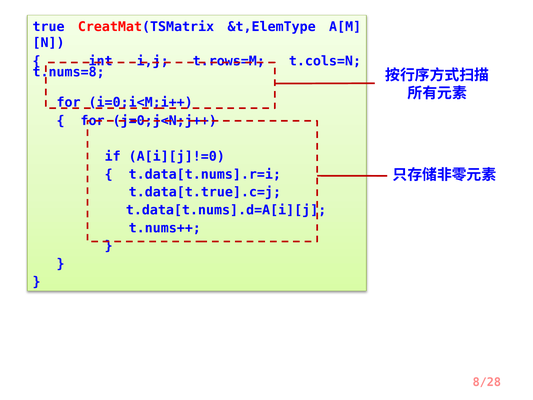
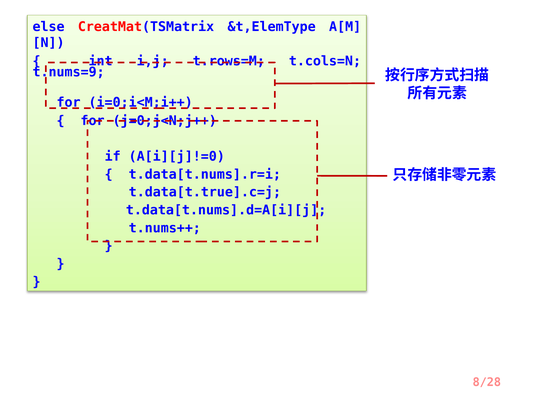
true: true -> else
t.nums=8: t.nums=8 -> t.nums=9
